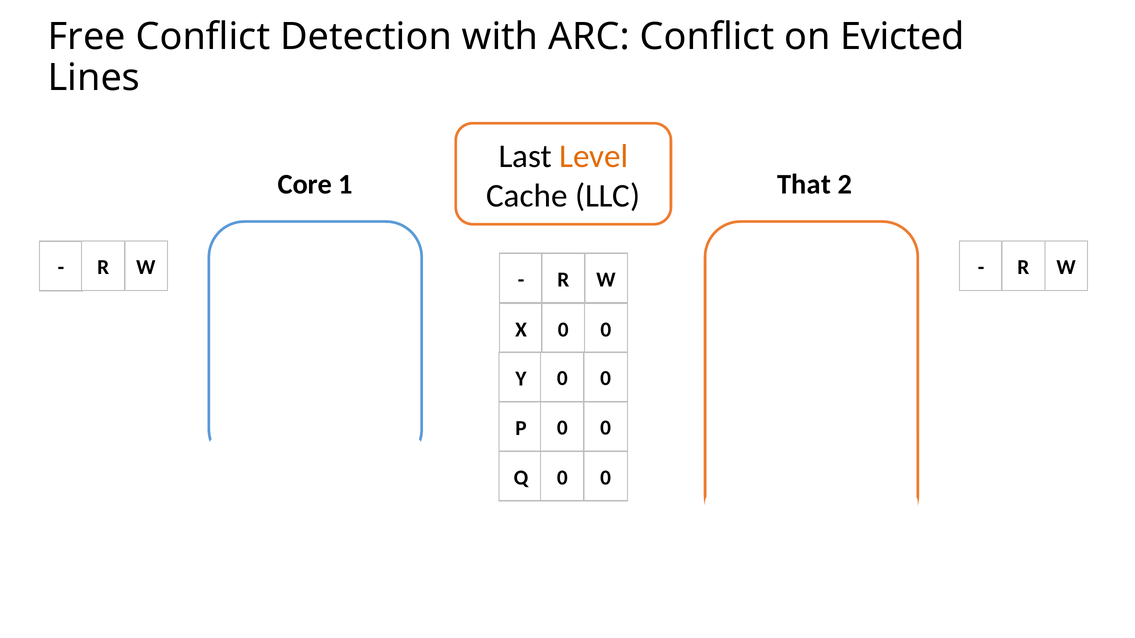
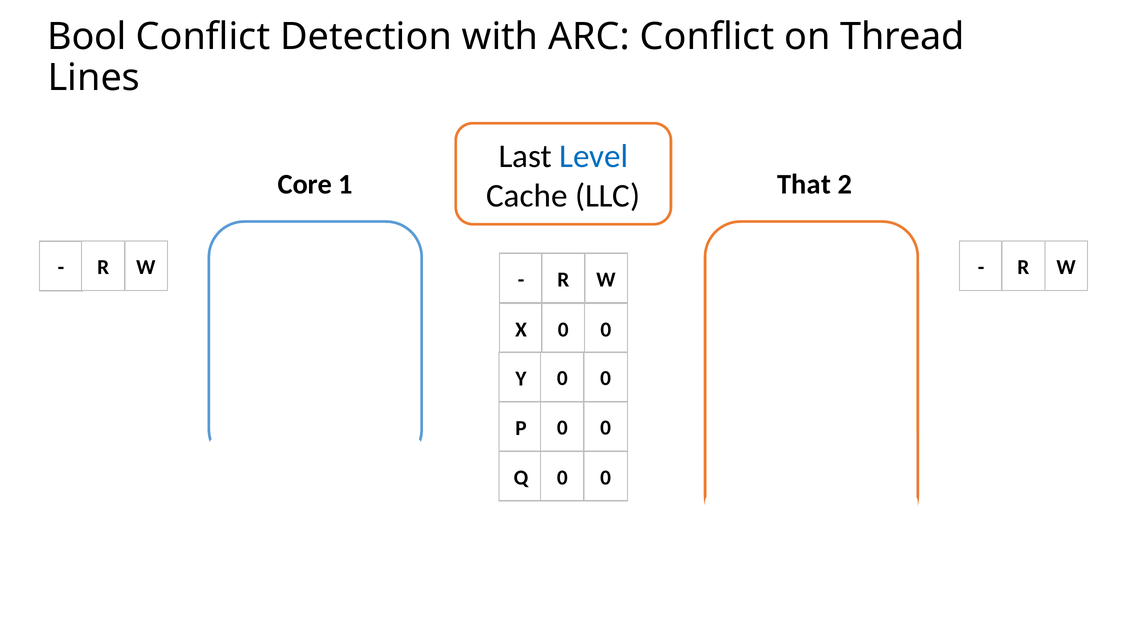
Free: Free -> Bool
Evicted: Evicted -> Thread
Level colour: orange -> blue
